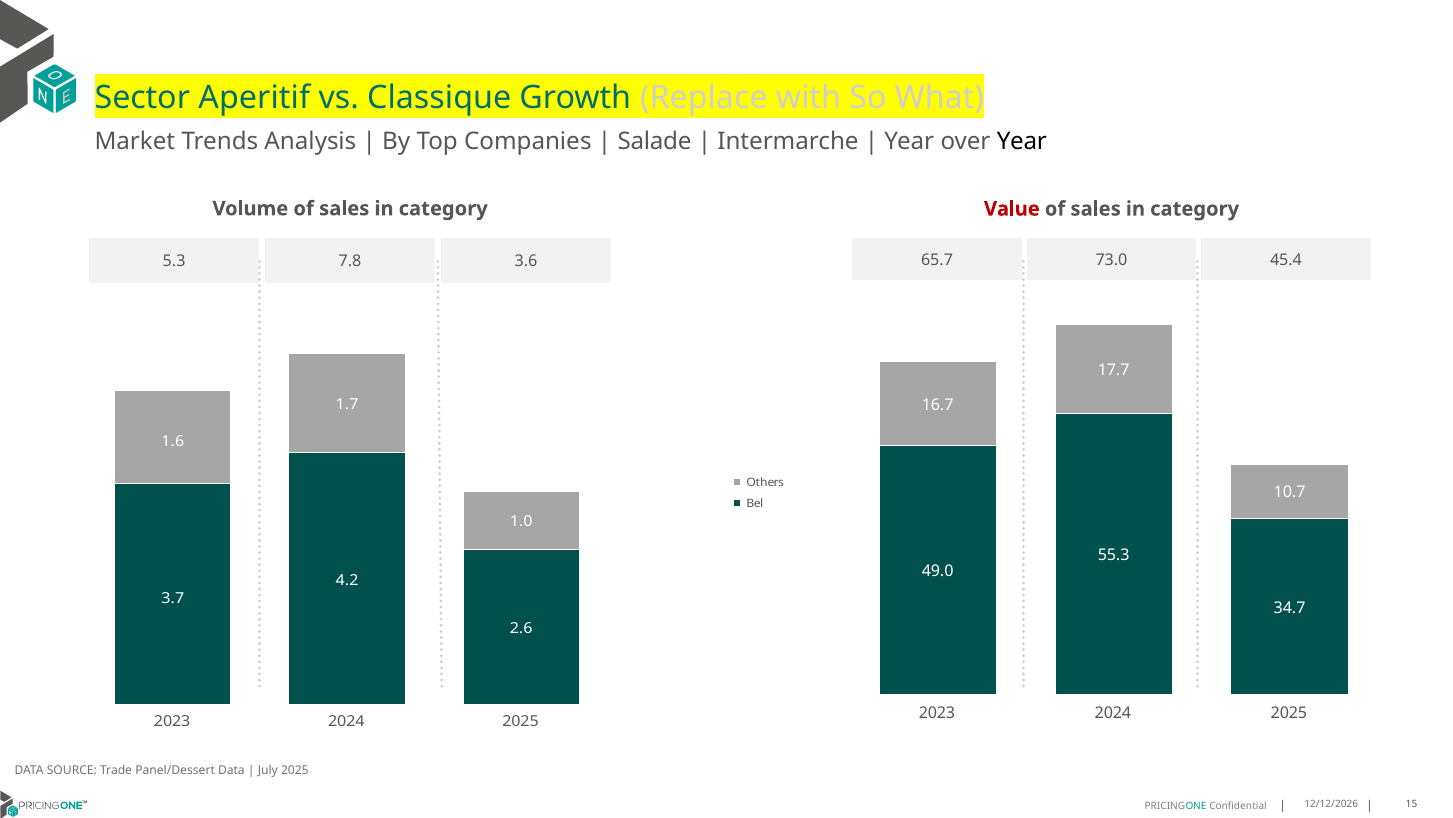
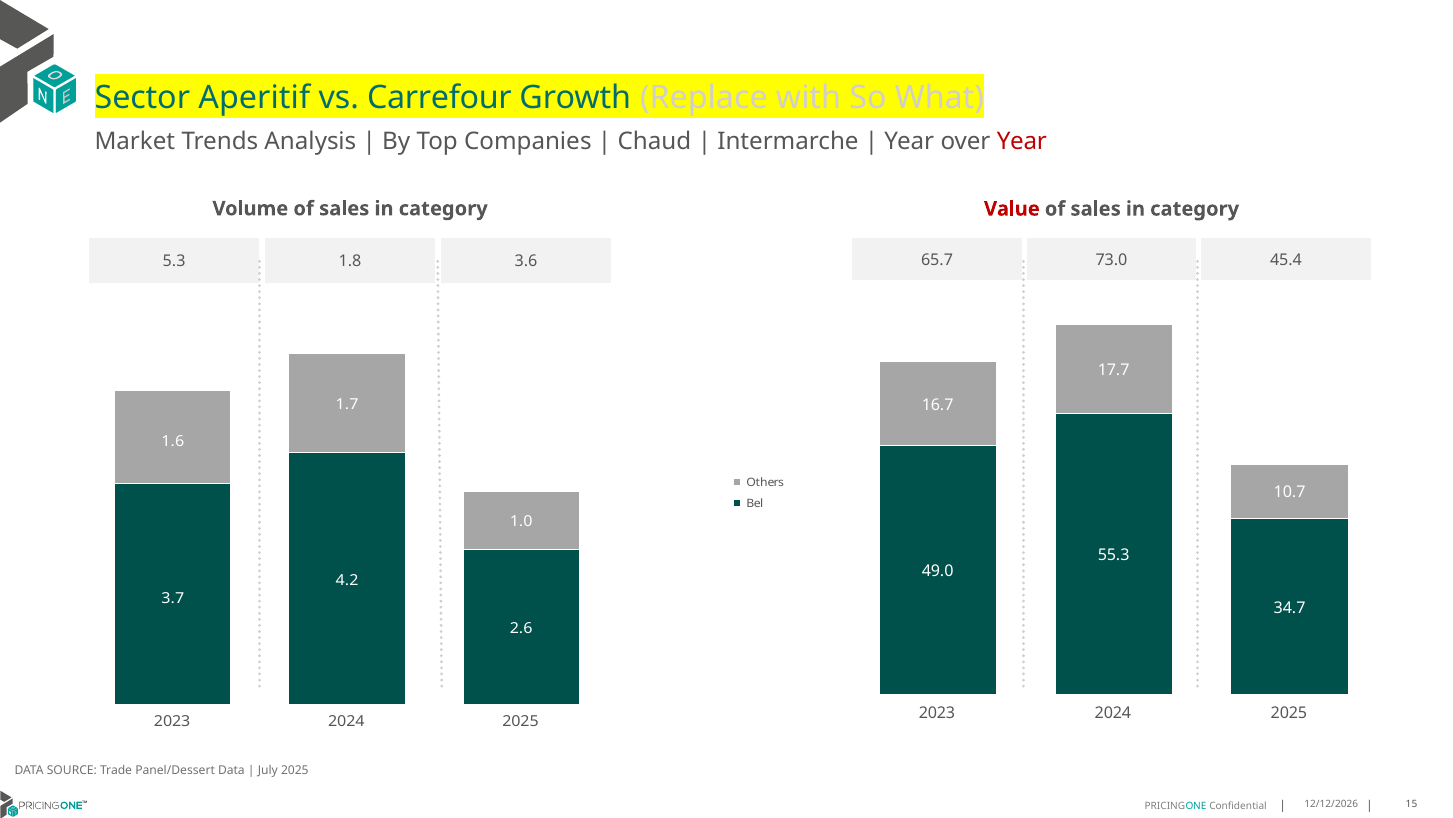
Classique: Classique -> Carrefour
Salade: Salade -> Chaud
Year at (1022, 142) colour: black -> red
7.8: 7.8 -> 1.8
